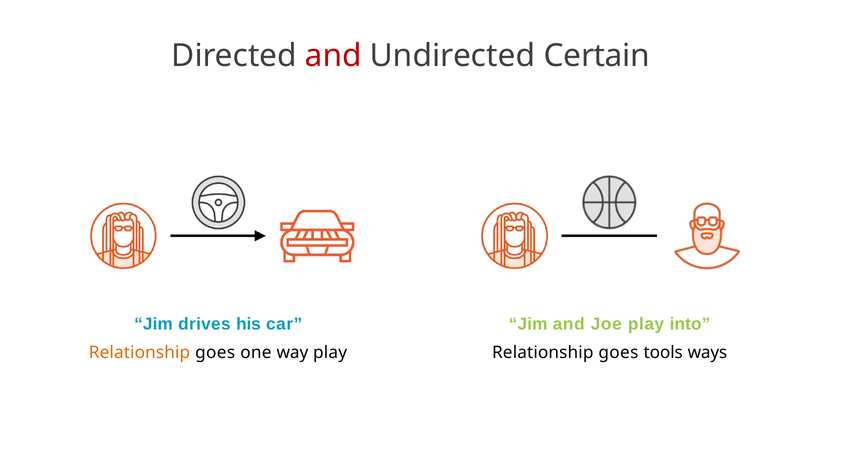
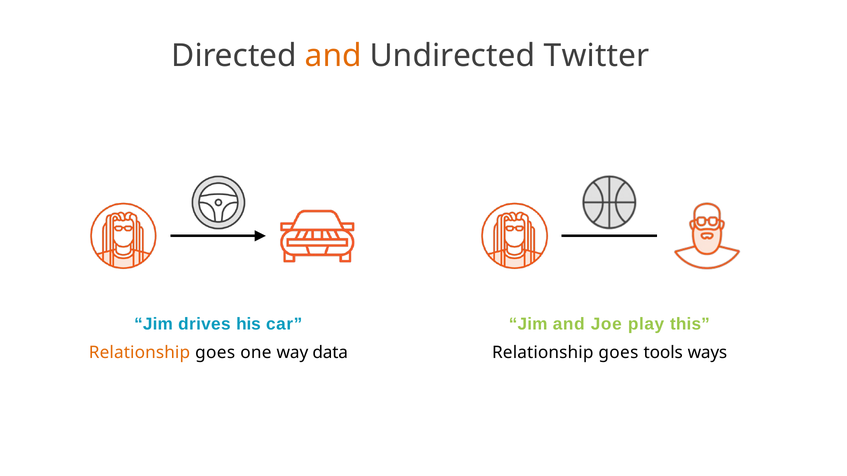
and at (333, 56) colour: red -> orange
Certain: Certain -> Twitter
into: into -> this
way play: play -> data
